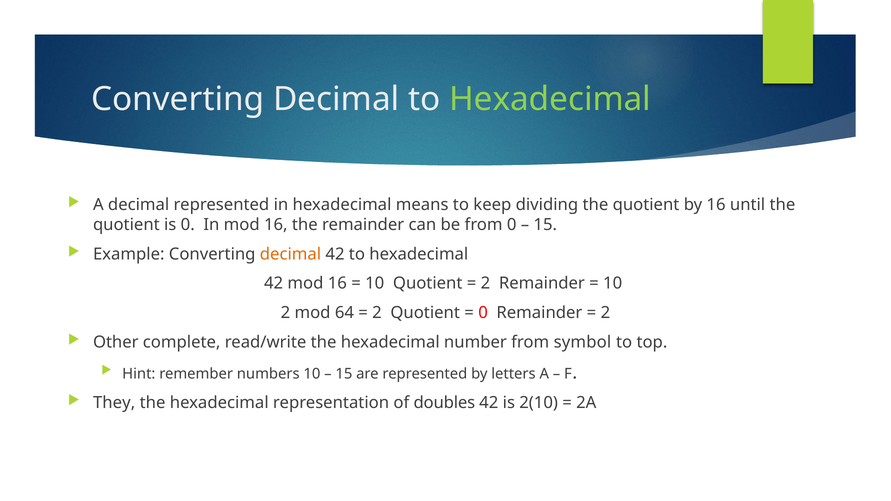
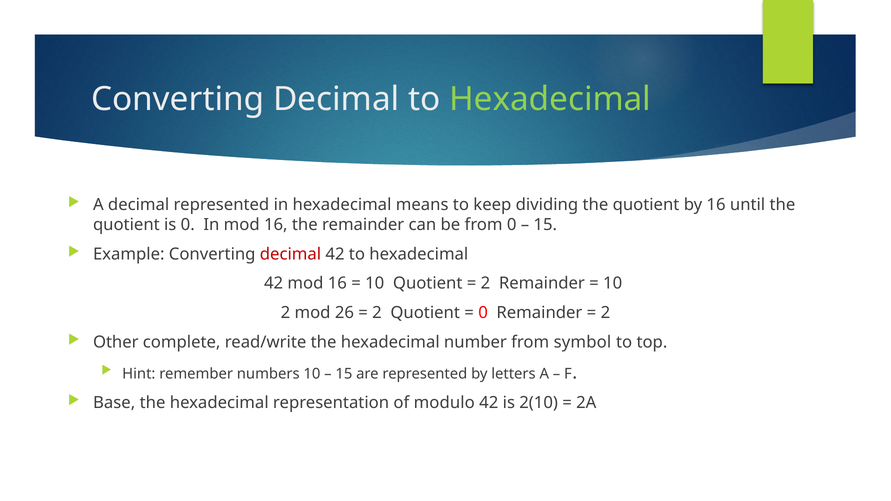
decimal at (290, 254) colour: orange -> red
64: 64 -> 26
They: They -> Base
doubles: doubles -> modulo
